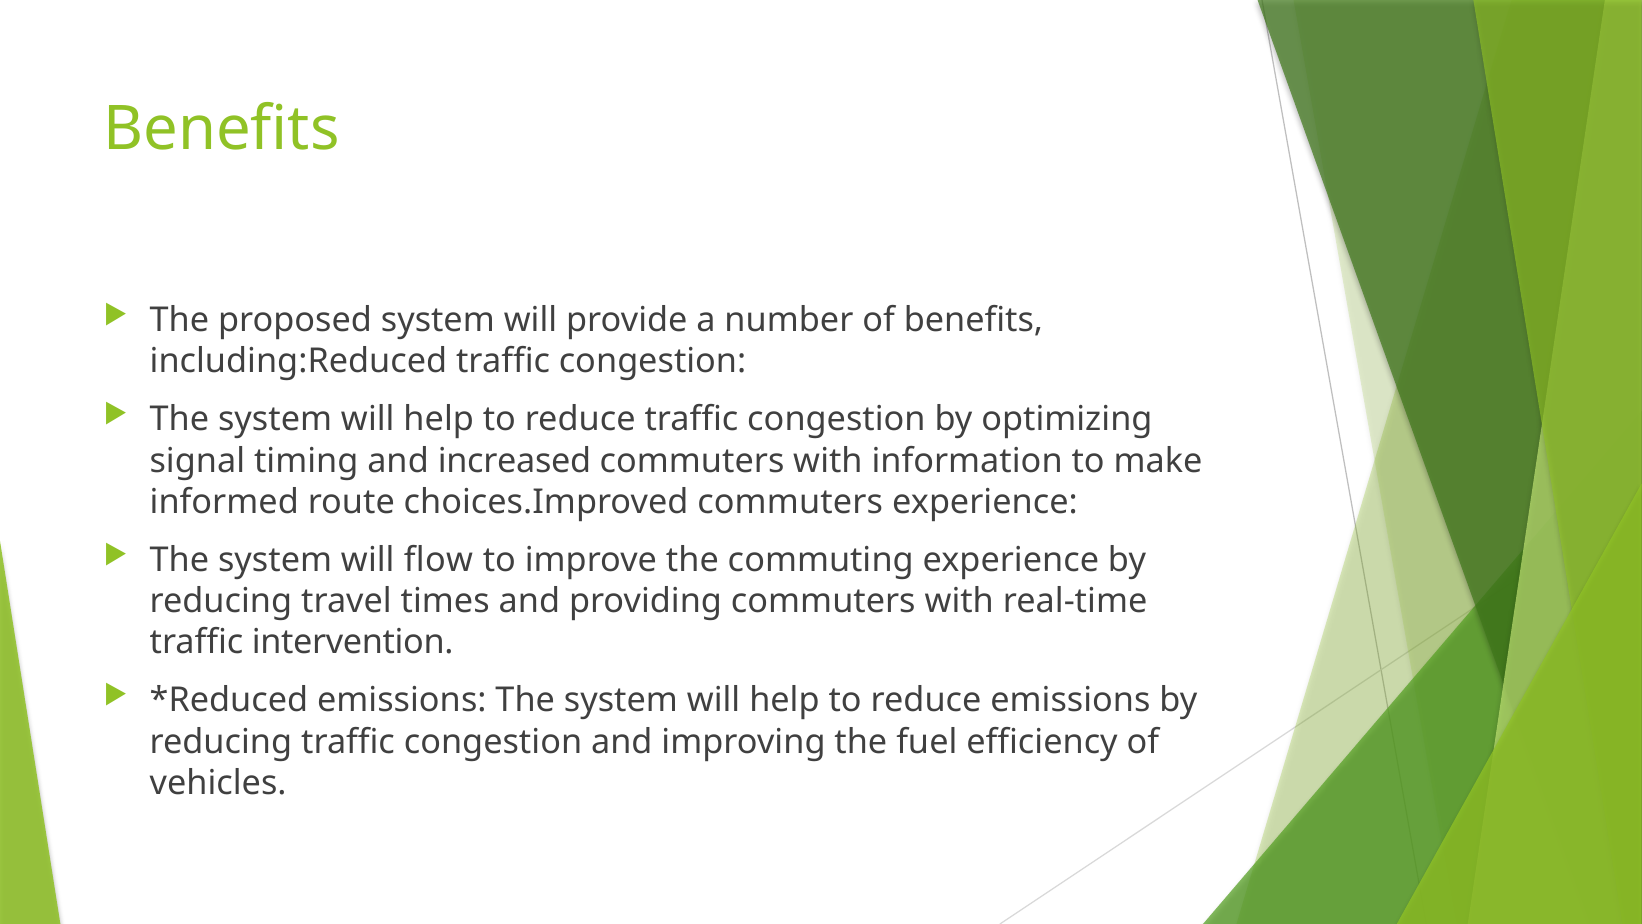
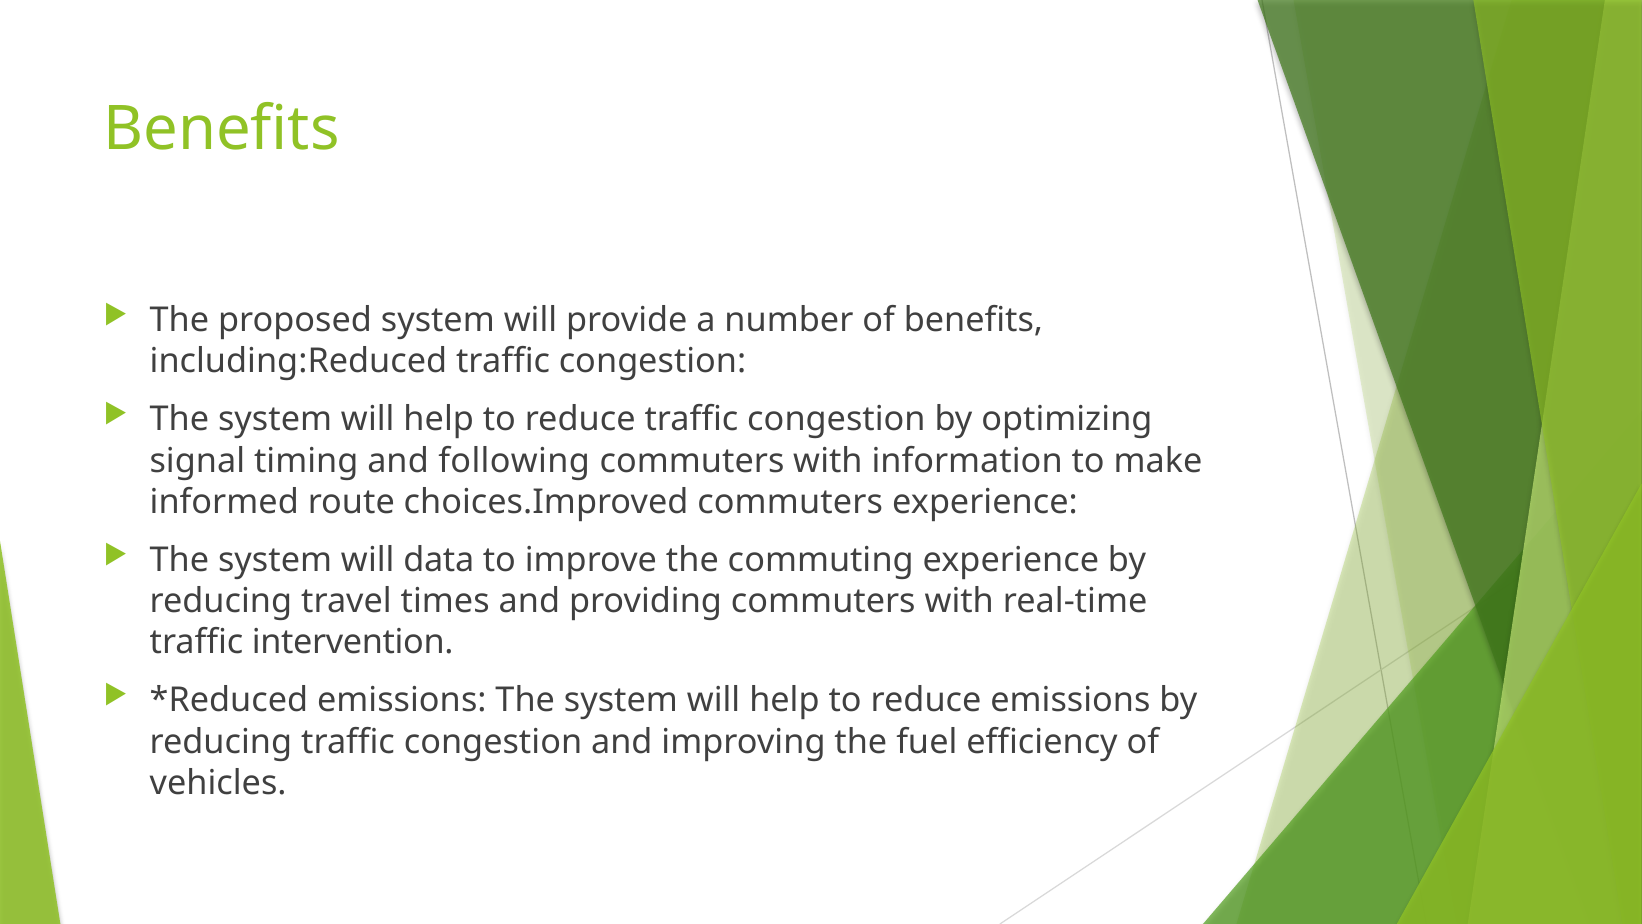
increased: increased -> following
flow: flow -> data
